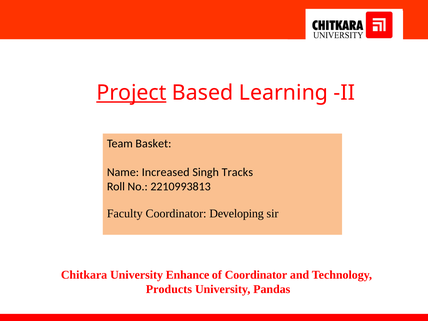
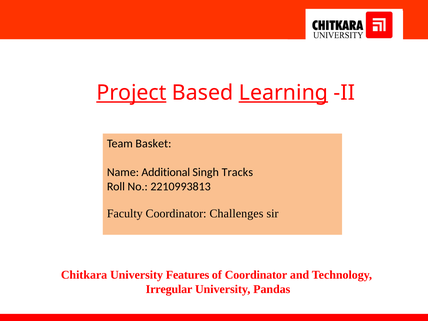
Learning underline: none -> present
Increased: Increased -> Additional
Developing: Developing -> Challenges
Enhance: Enhance -> Features
Products: Products -> Irregular
